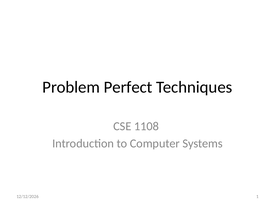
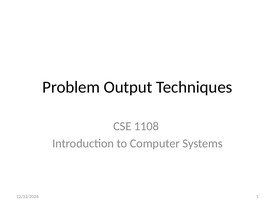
Perfect: Perfect -> Output
